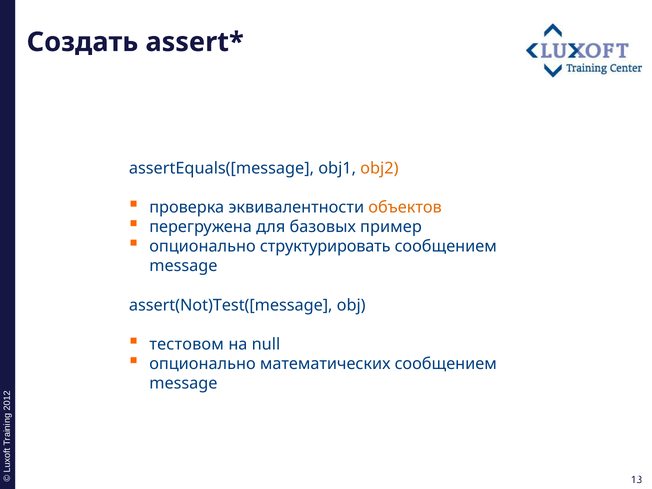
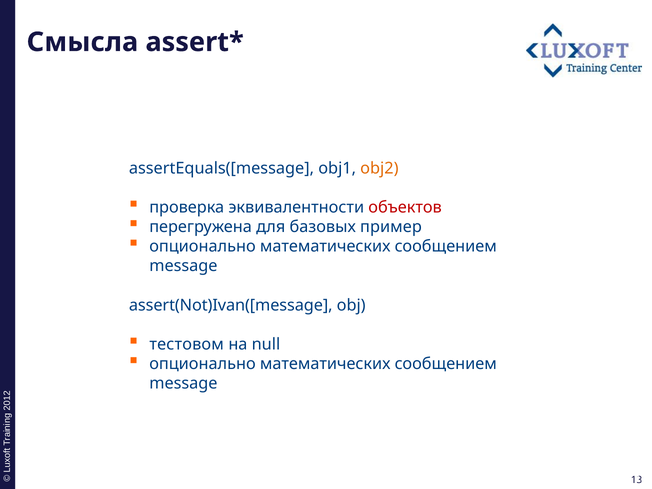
Создать: Создать -> Смысла
объектов colour: orange -> red
структурировать at (325, 247): структурировать -> математических
assert(Not)Test([message: assert(Not)Test([message -> assert(Not)Ivan([message
